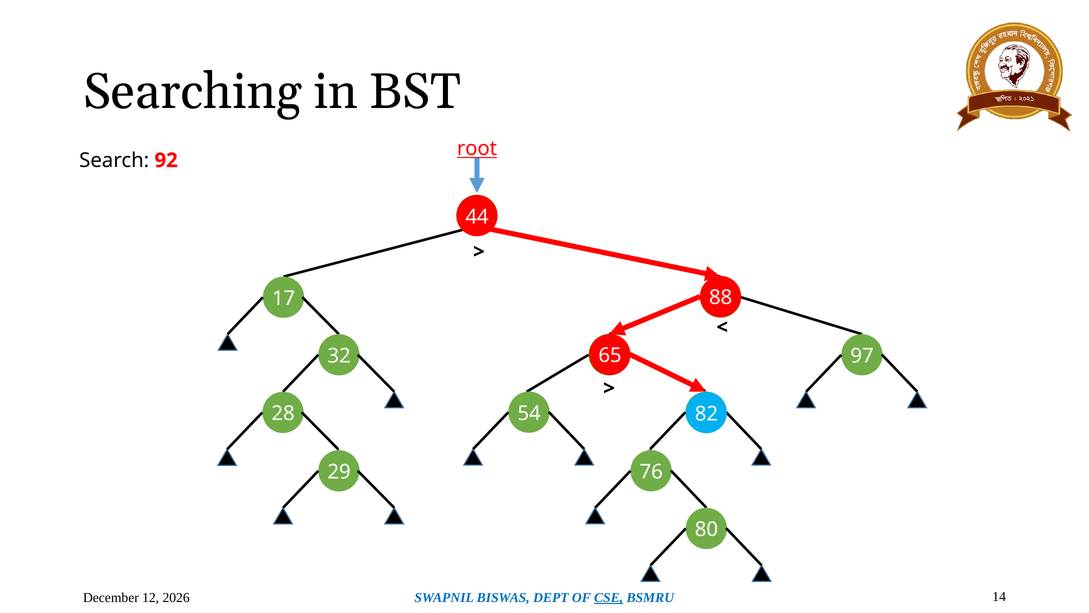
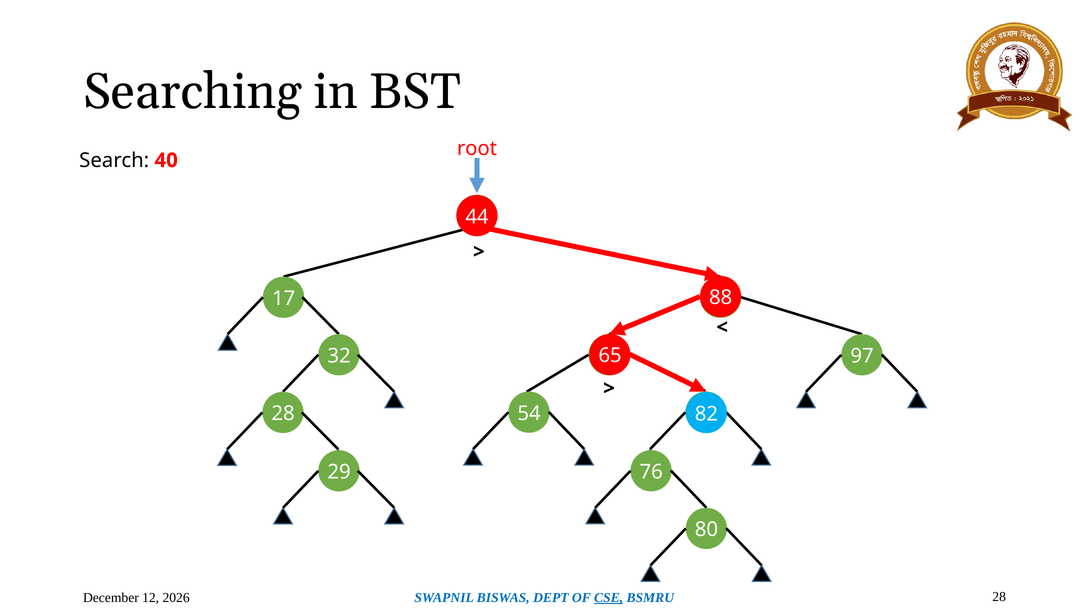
root underline: present -> none
92: 92 -> 40
BSMRU 14: 14 -> 28
